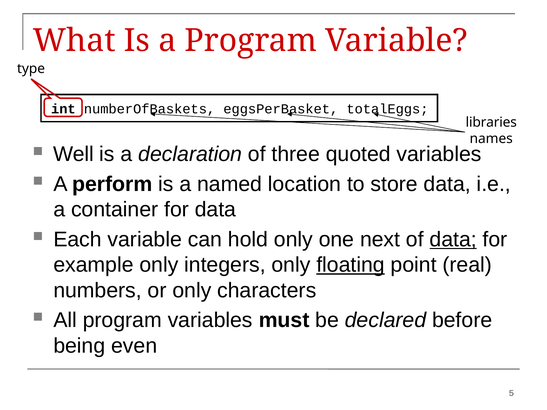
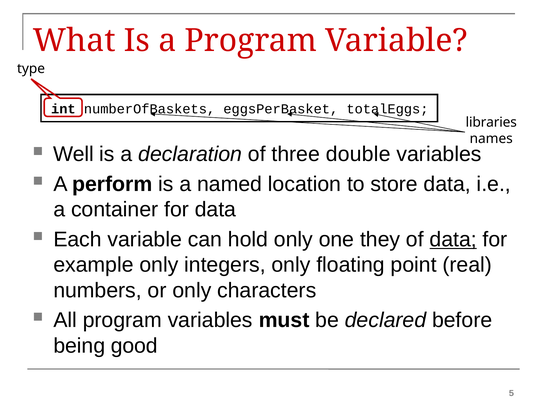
quoted: quoted -> double
next: next -> they
floating underline: present -> none
even: even -> good
